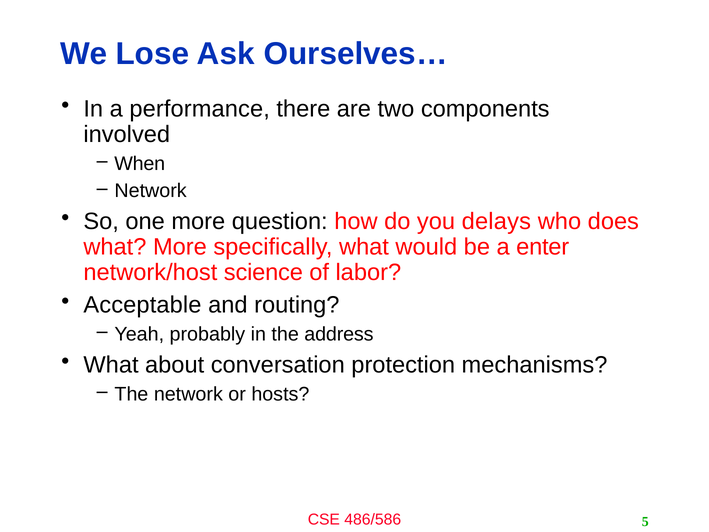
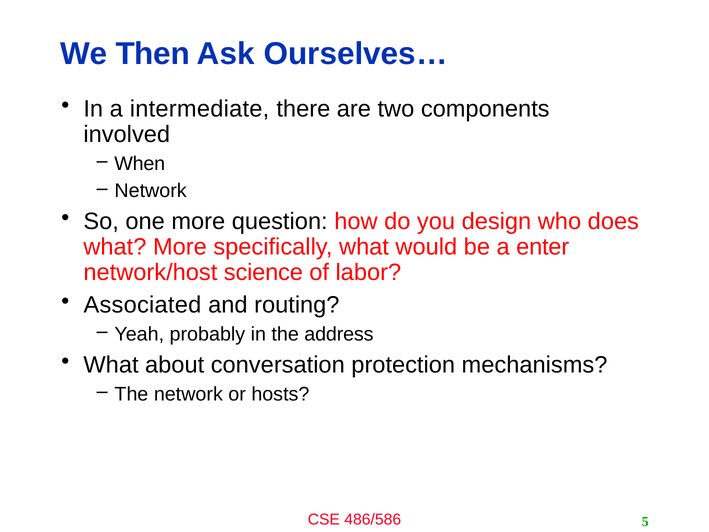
Lose: Lose -> Then
performance: performance -> intermediate
delays: delays -> design
Acceptable: Acceptable -> Associated
